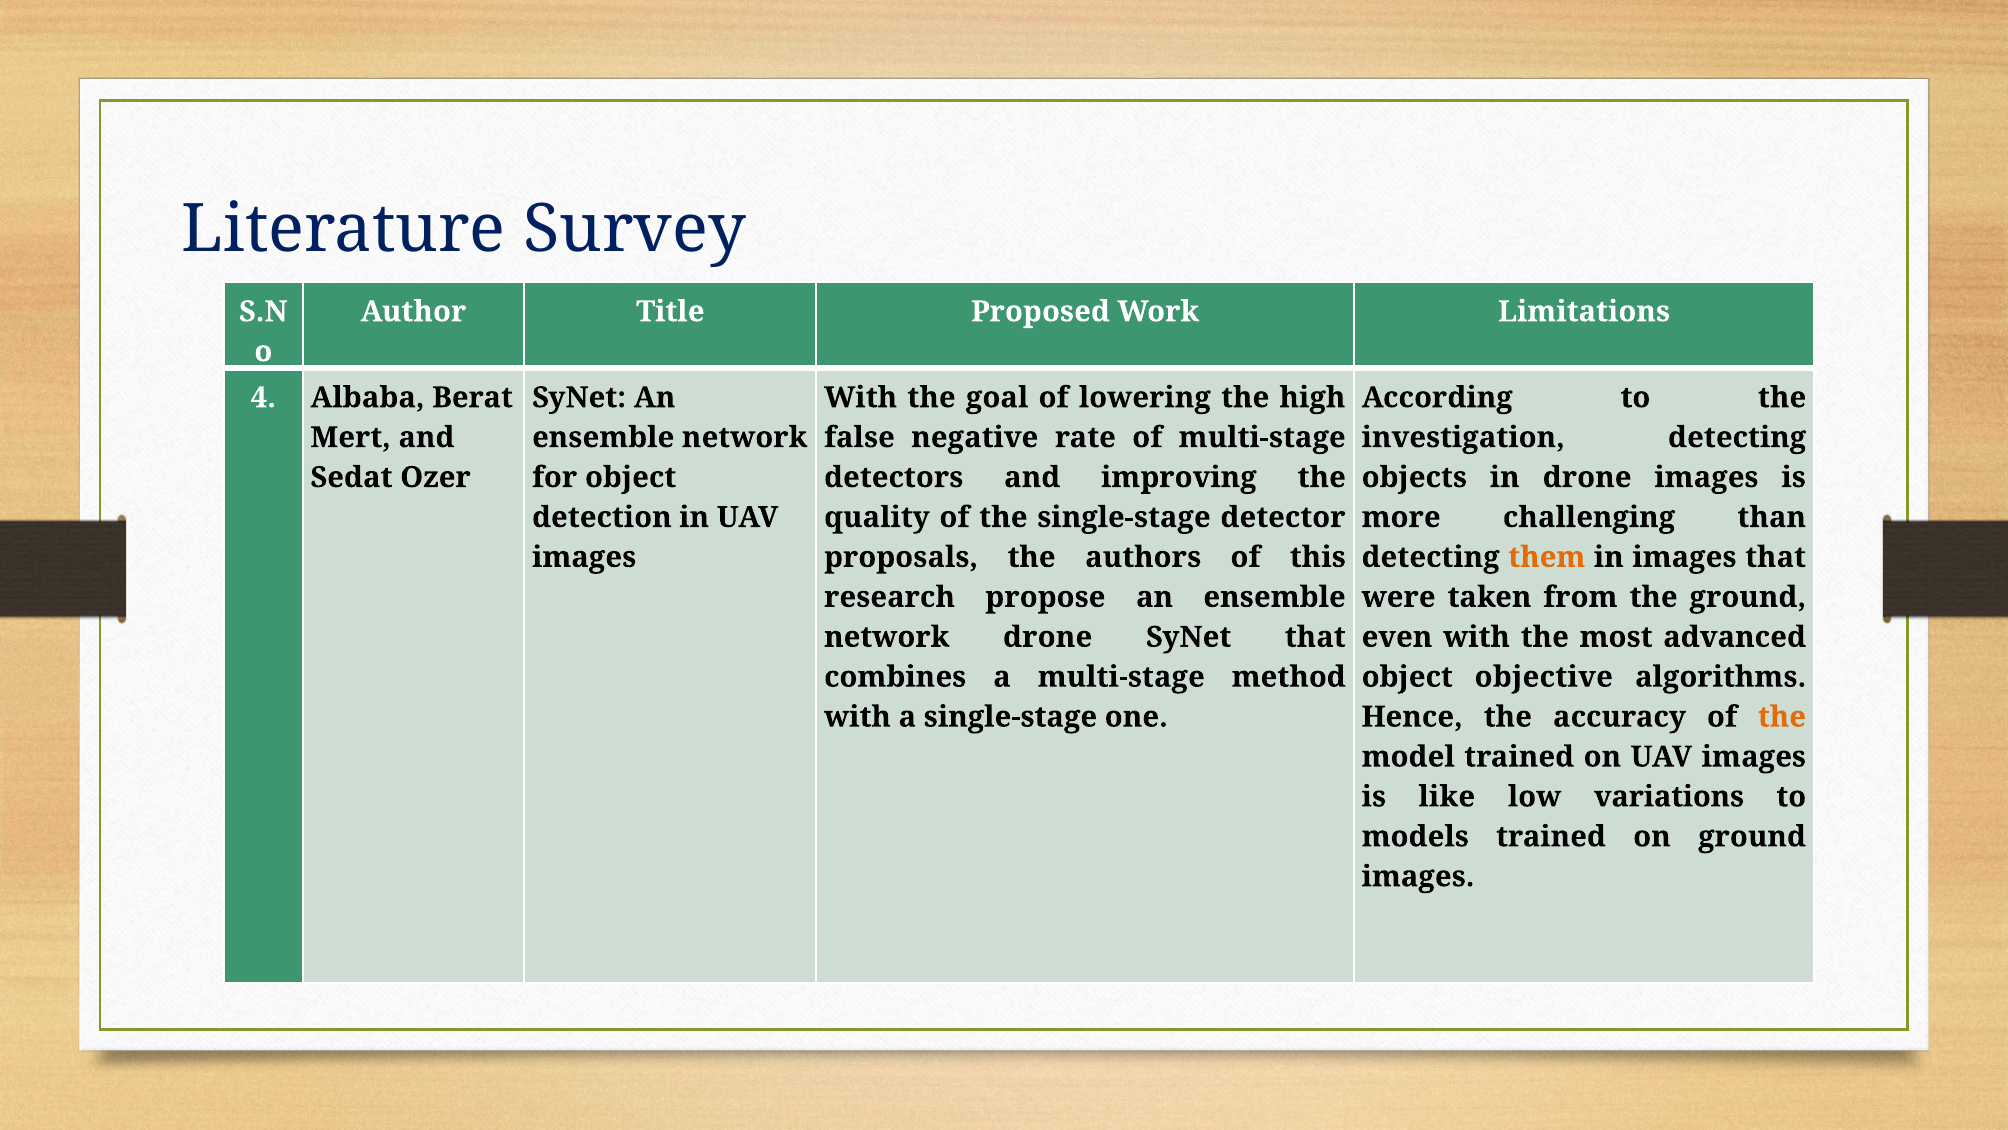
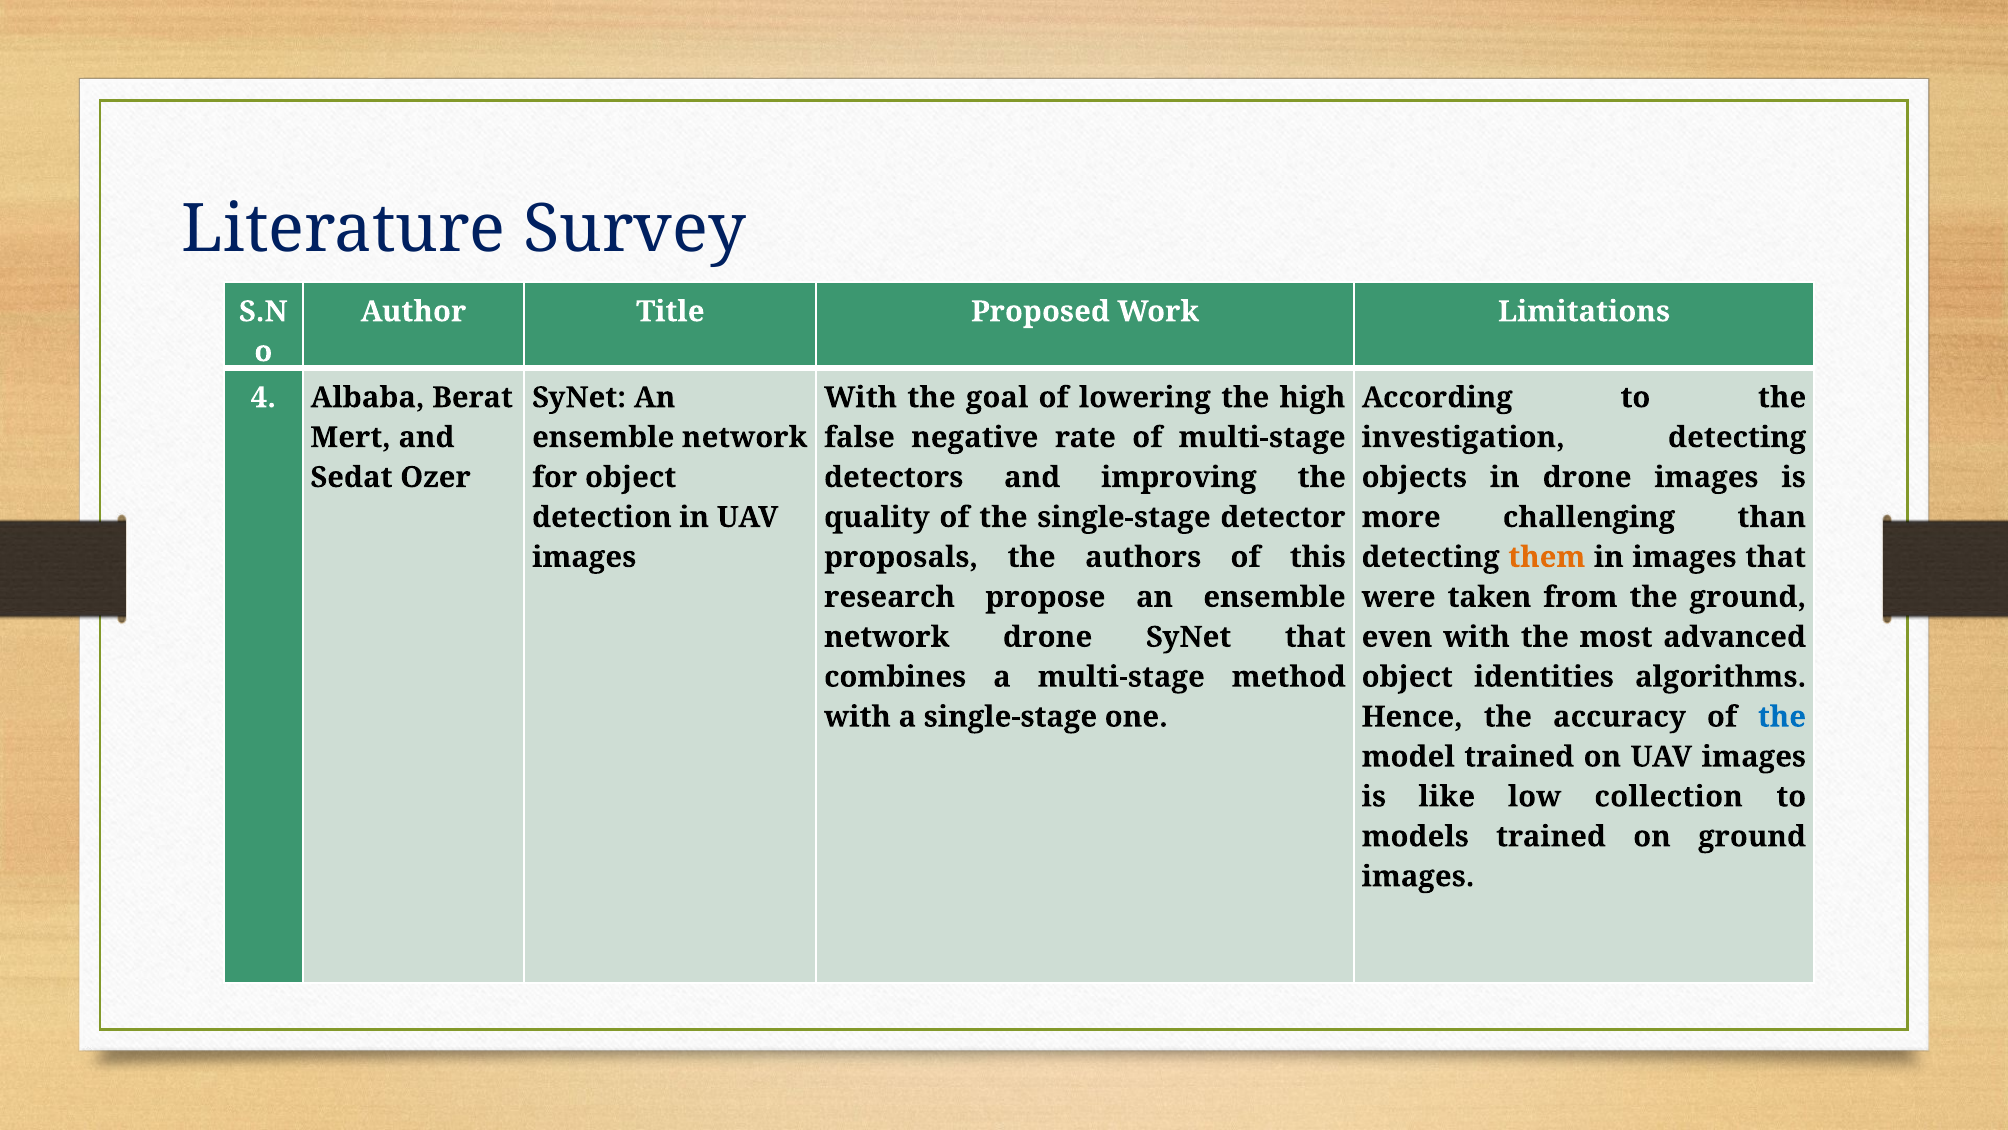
objective: objective -> identities
the at (1782, 717) colour: orange -> blue
variations: variations -> collection
